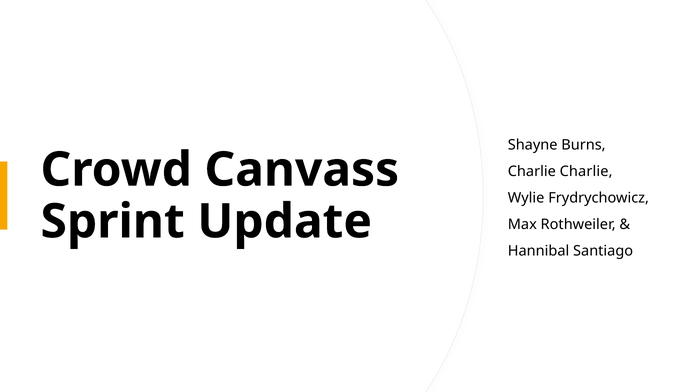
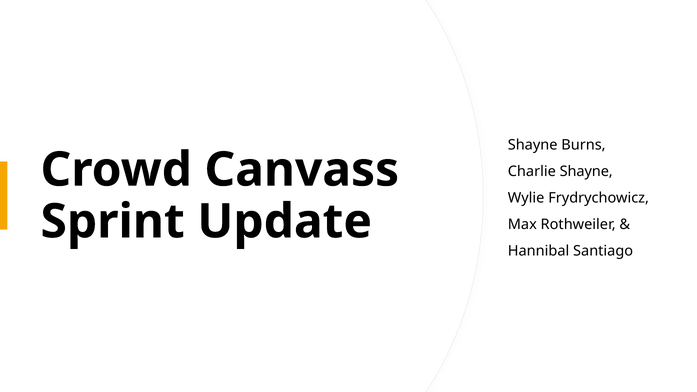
Charlie Charlie: Charlie -> Shayne
